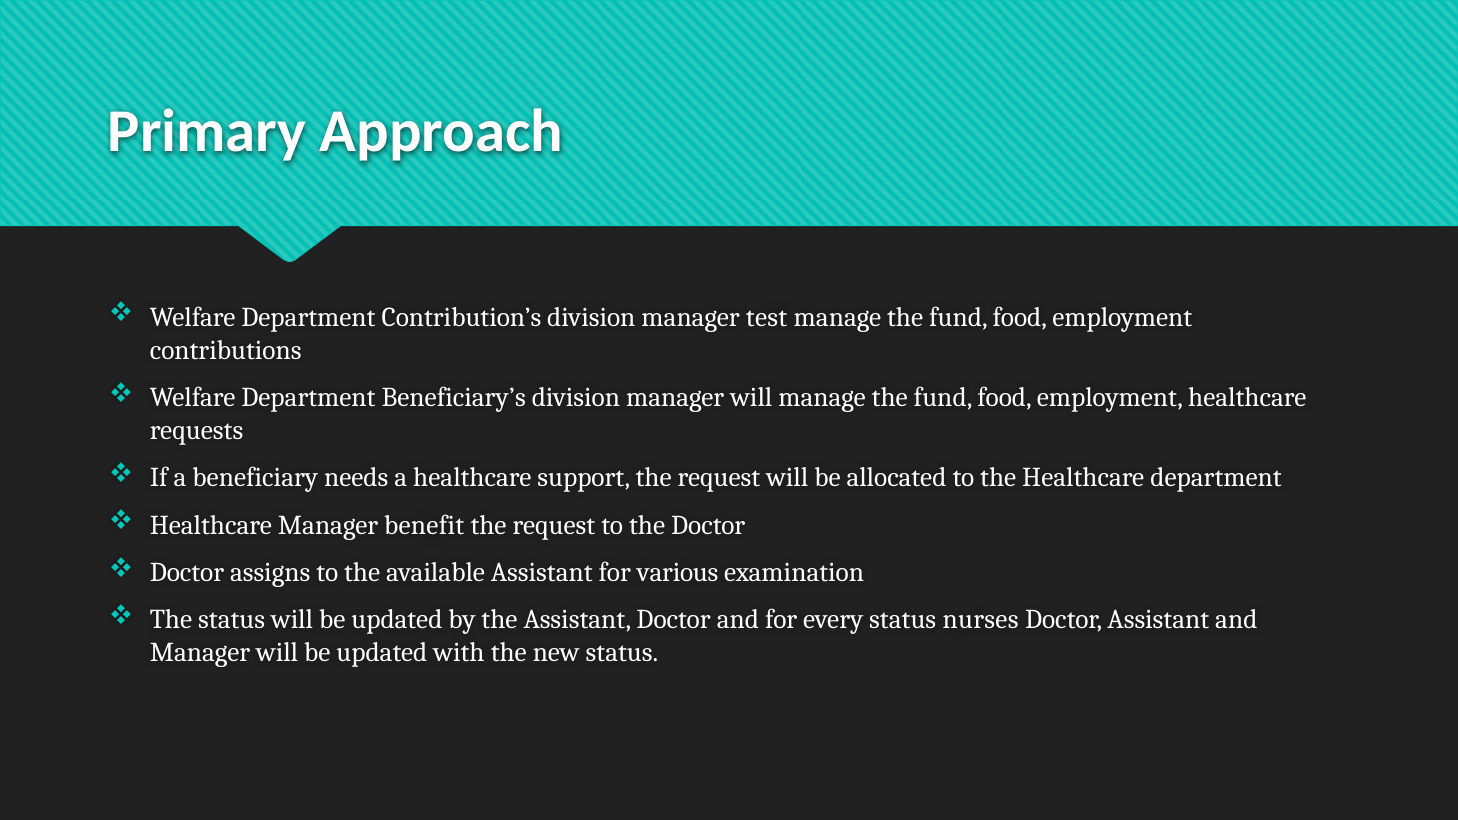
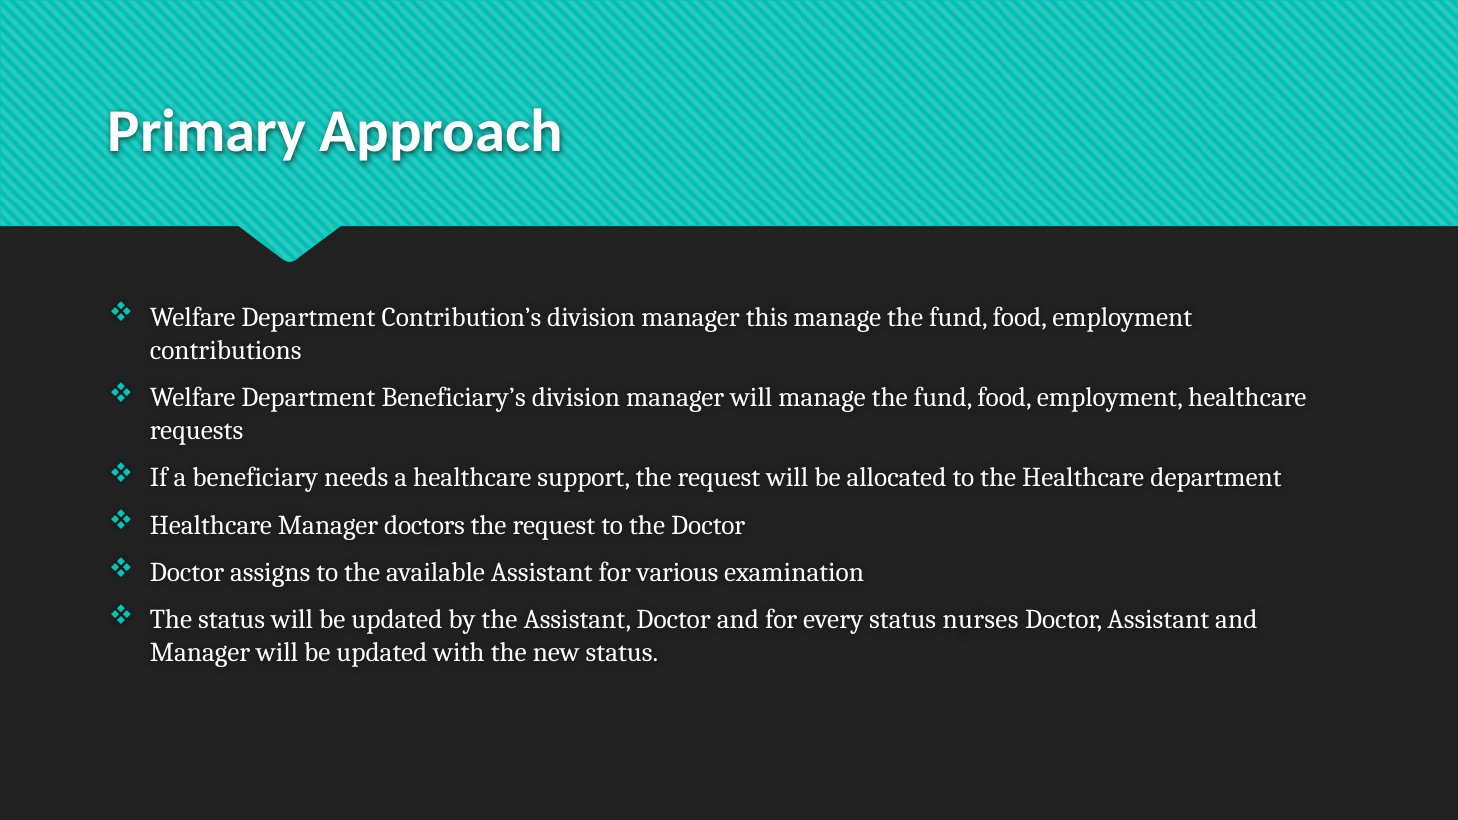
test: test -> this
benefit: benefit -> doctors
